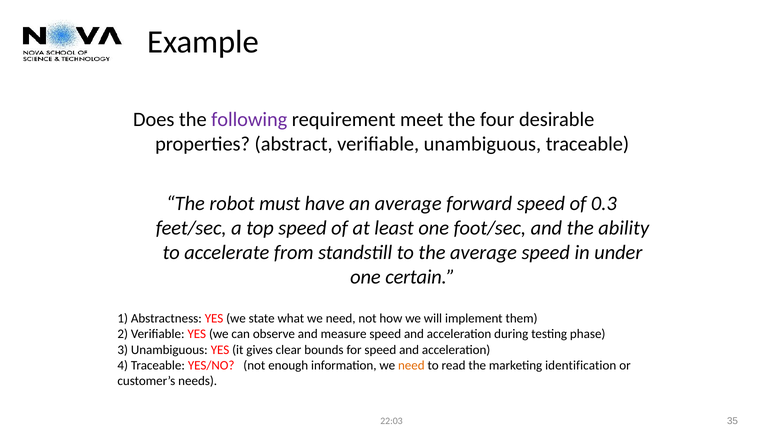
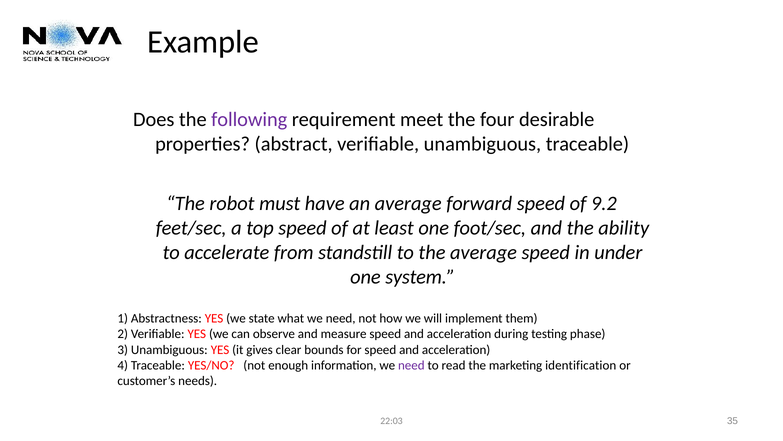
0.3: 0.3 -> 9.2
certain: certain -> system
need at (411, 365) colour: orange -> purple
